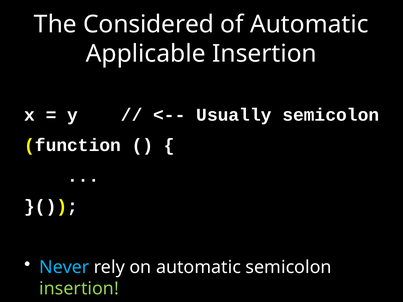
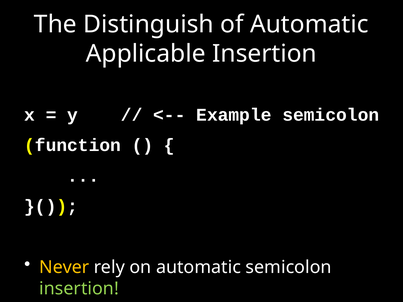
Considered: Considered -> Distinguish
Usually: Usually -> Example
Never colour: light blue -> yellow
